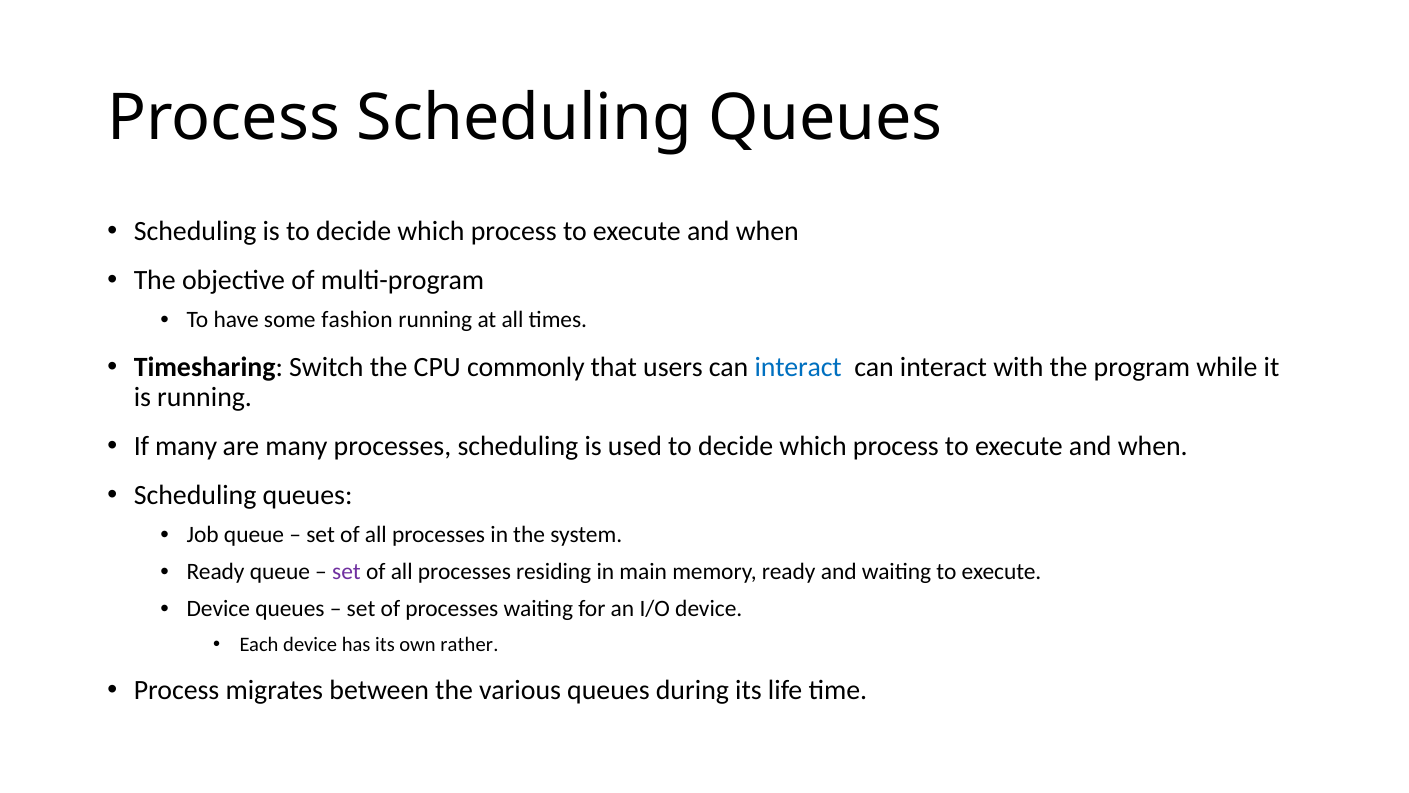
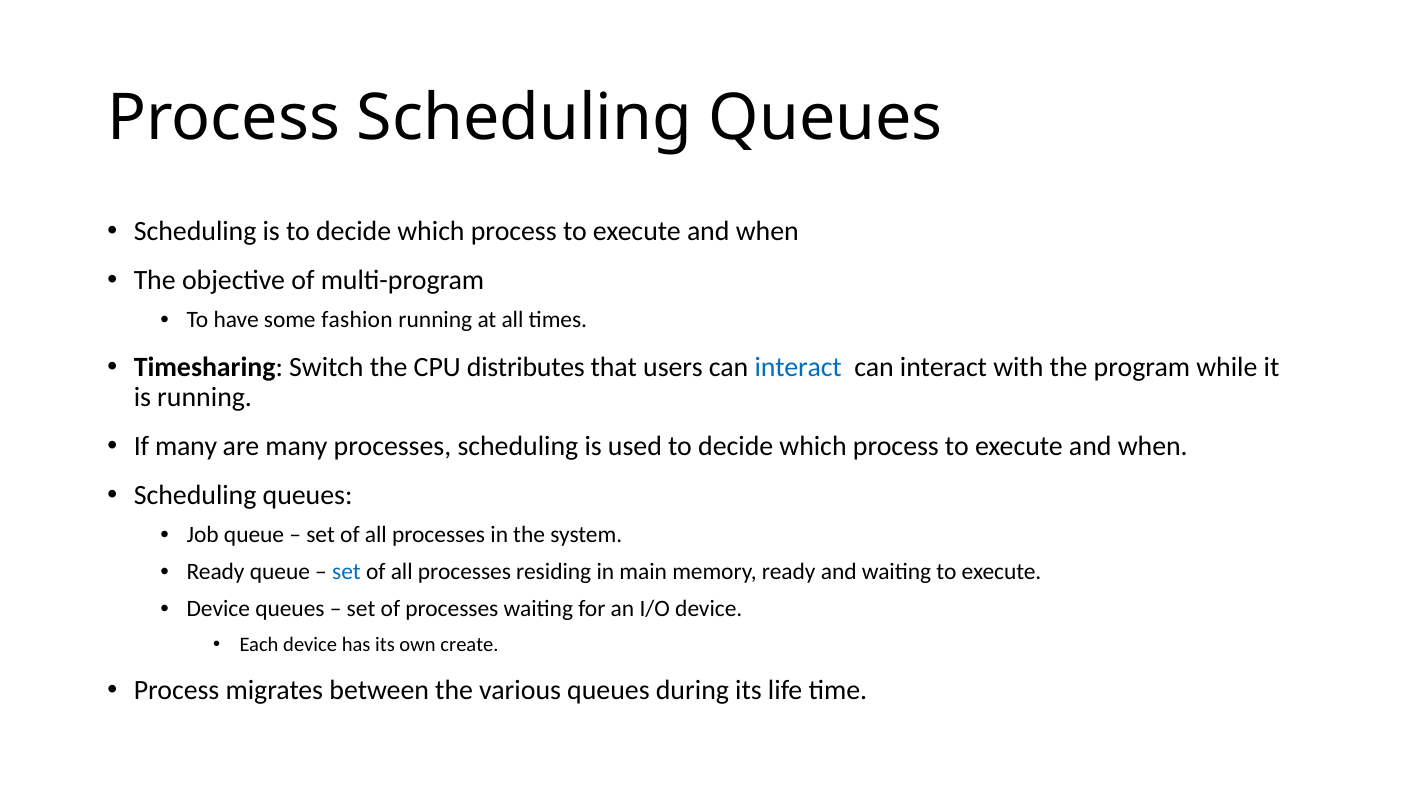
commonly: commonly -> distributes
set at (347, 572) colour: purple -> blue
rather: rather -> create
